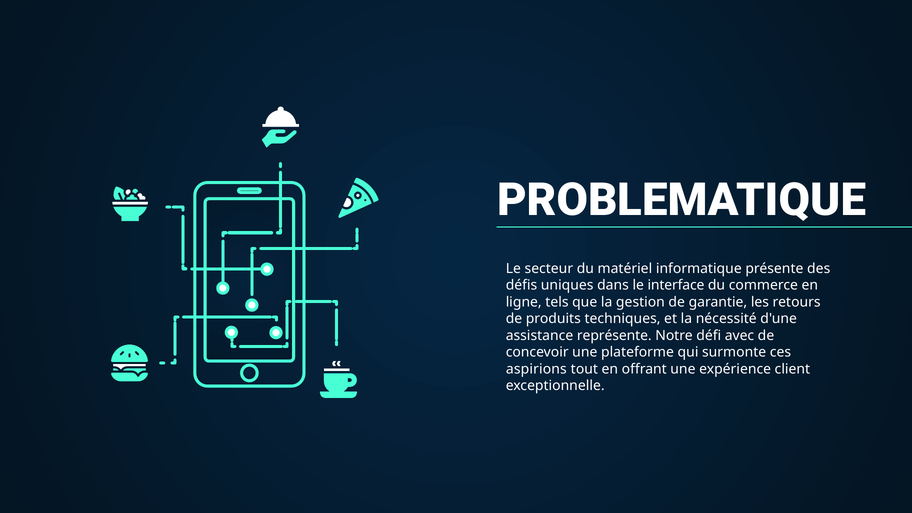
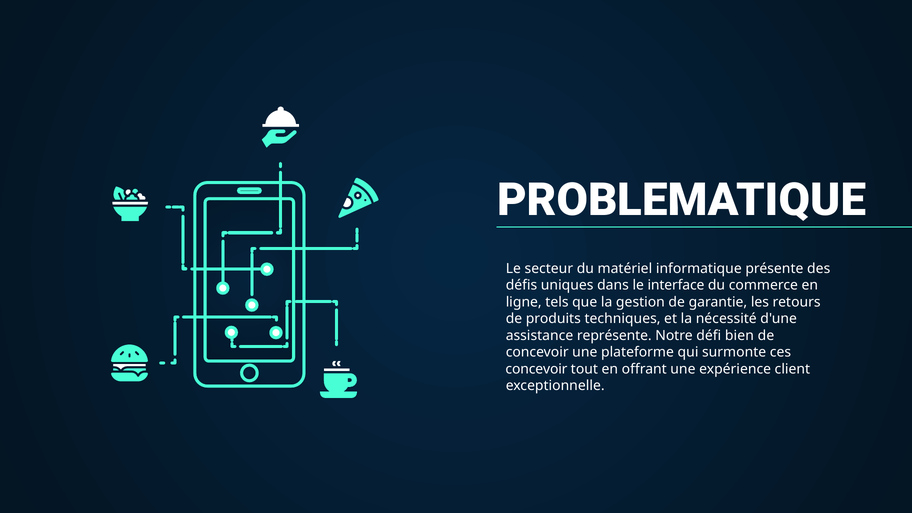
avec: avec -> bien
aspirions at (536, 369): aspirions -> concevoir
